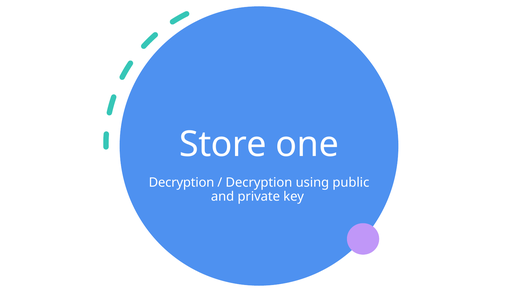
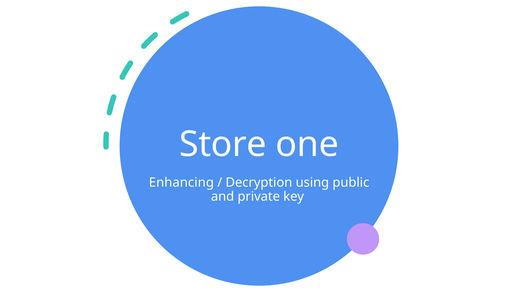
Decryption at (182, 182): Decryption -> Enhancing
